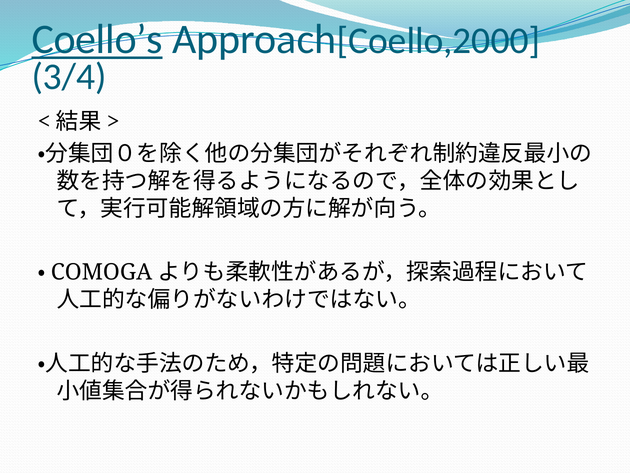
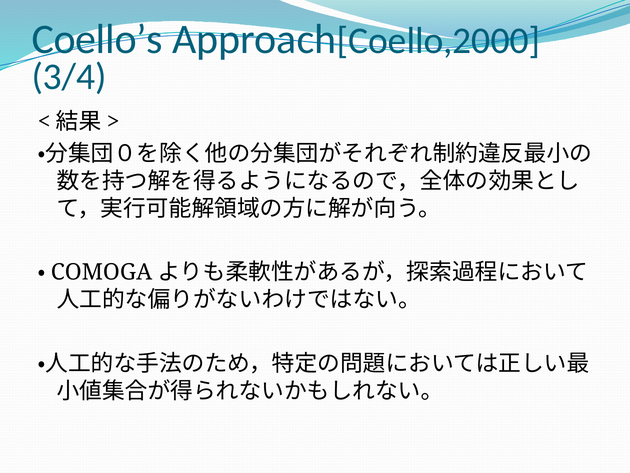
Coello’s underline: present -> none
